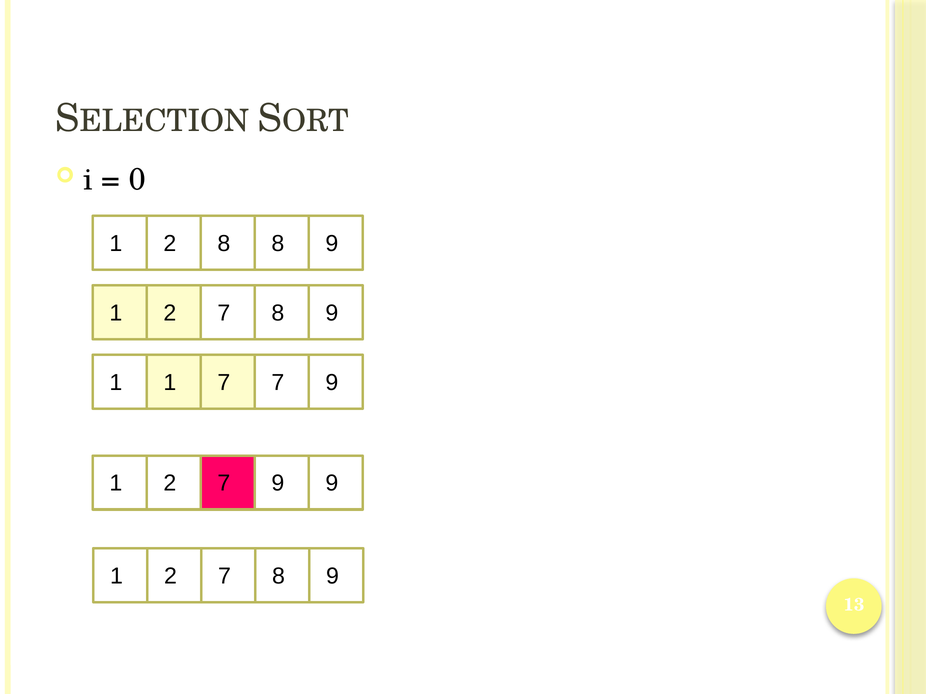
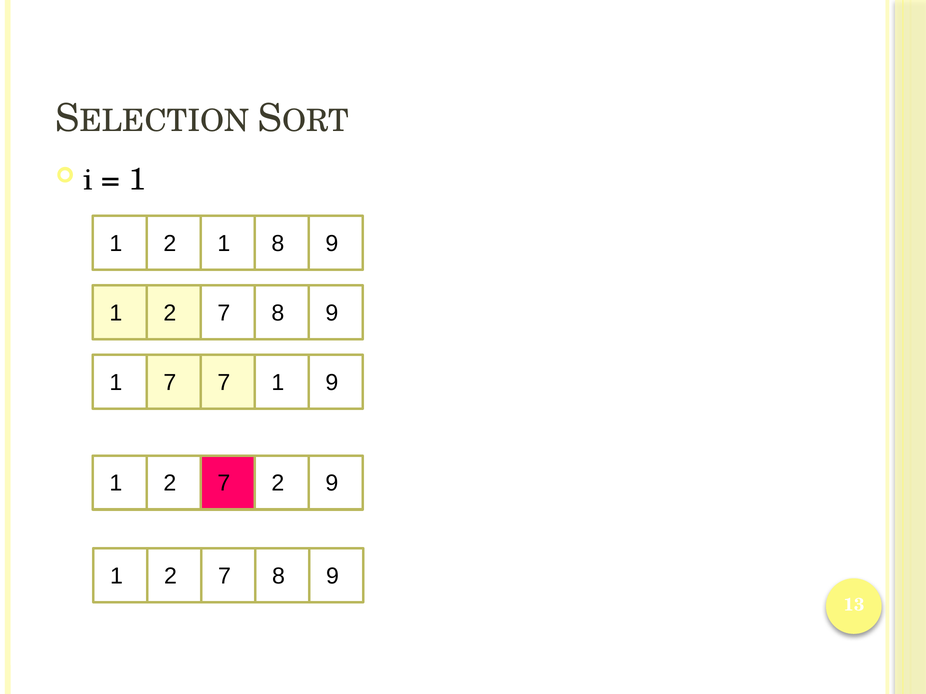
0 at (137, 180): 0 -> 1
2 8: 8 -> 1
1 1: 1 -> 7
7 7: 7 -> 1
2 7 9: 9 -> 2
